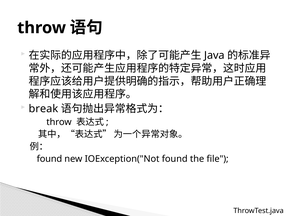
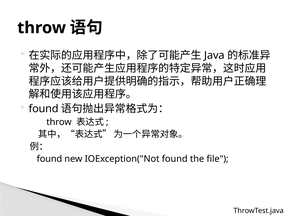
break at (44, 109): break -> found
